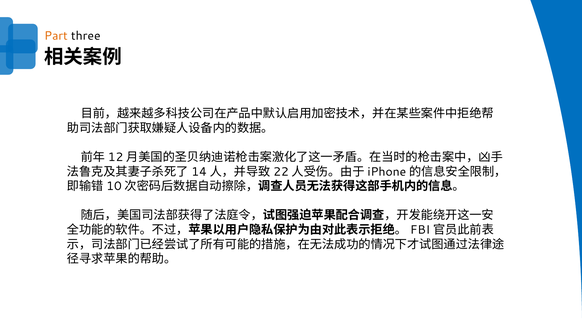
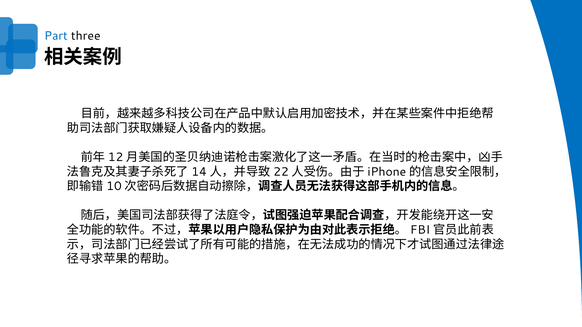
Part colour: orange -> blue
